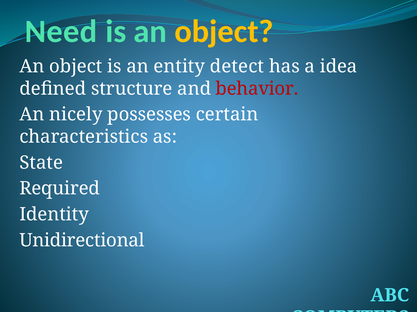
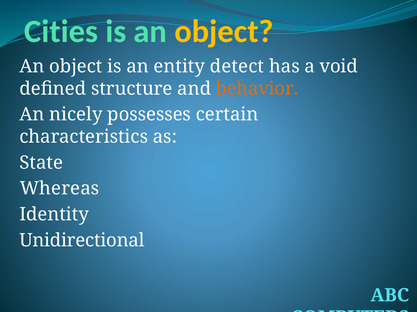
Need: Need -> Cities
idea: idea -> void
behavior colour: red -> orange
Required: Required -> Whereas
